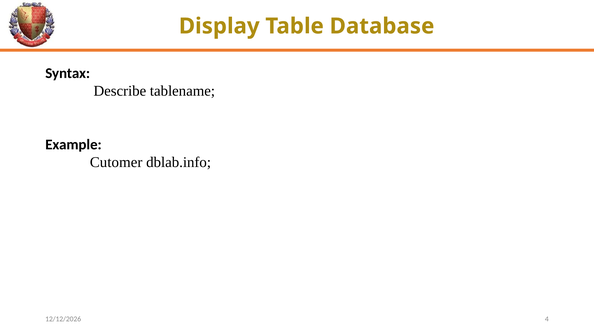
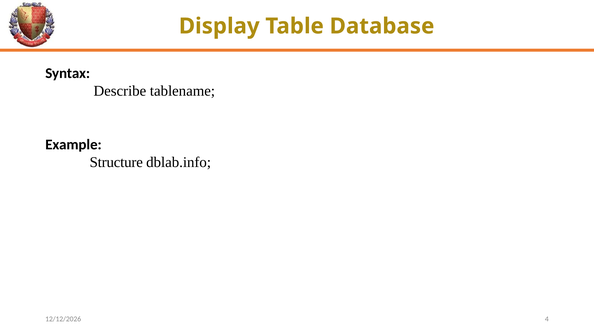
Cutomer: Cutomer -> Structure
